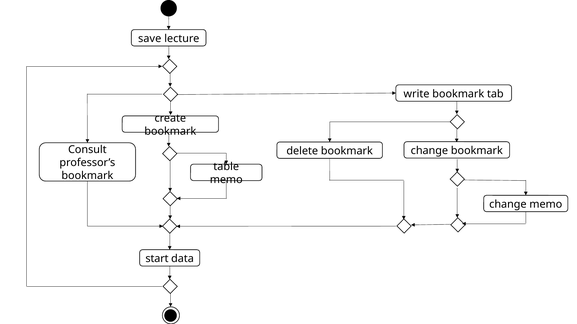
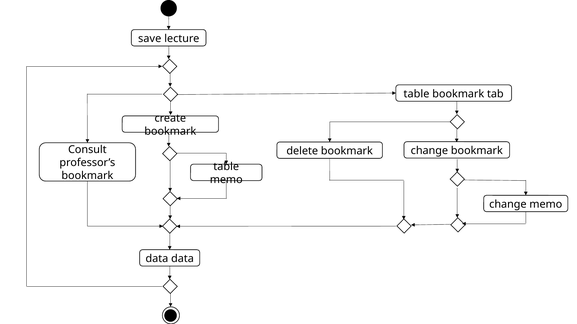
write at (417, 94): write -> table
start at (157, 259): start -> data
